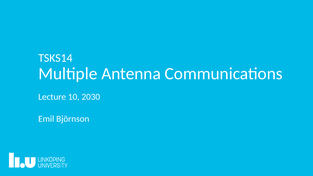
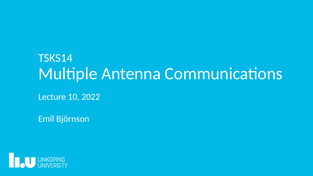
2030: 2030 -> 2022
